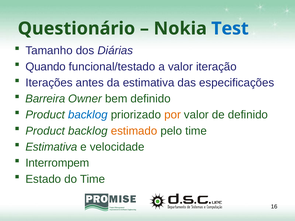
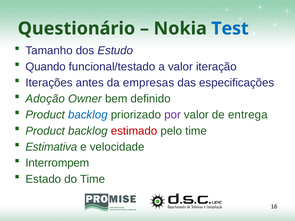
Diárias: Diárias -> Estudo
da estimativa: estimativa -> empresas
Barreira: Barreira -> Adoção
por colour: orange -> purple
de definido: definido -> entrega
estimado colour: orange -> red
